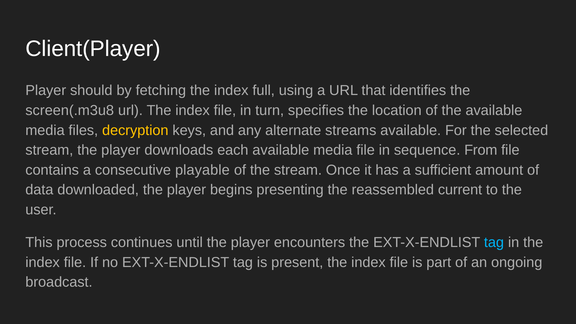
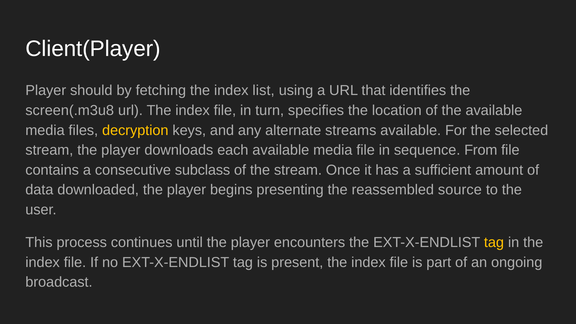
full: full -> list
playable: playable -> subclass
current: current -> source
tag at (494, 242) colour: light blue -> yellow
